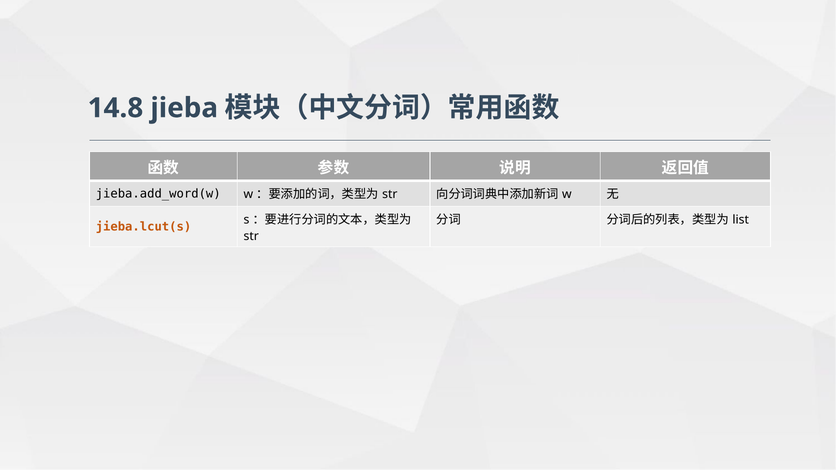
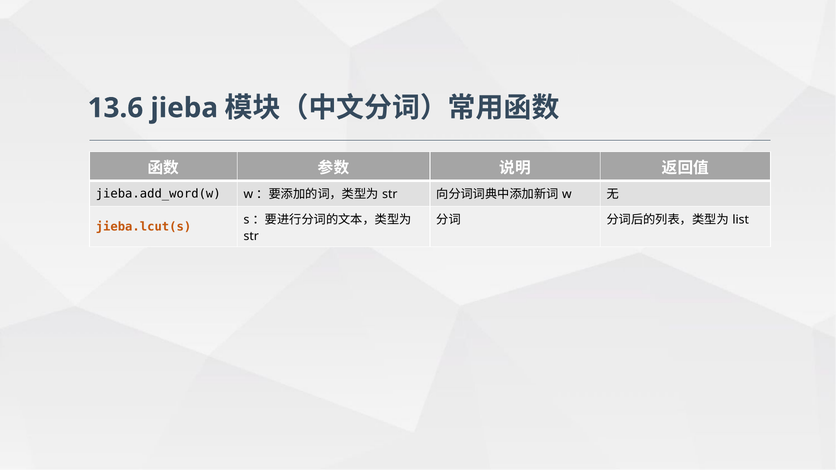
14.8: 14.8 -> 13.6
